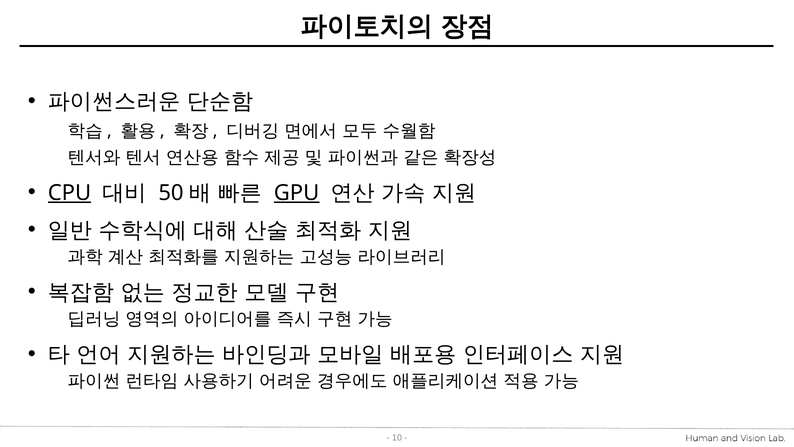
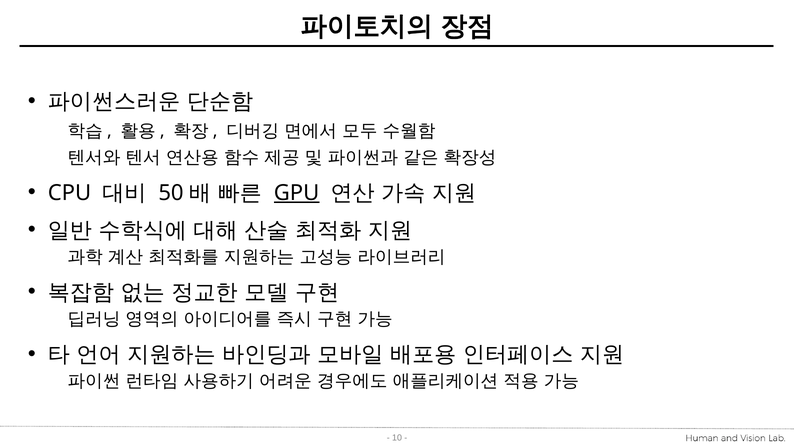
CPU underline: present -> none
